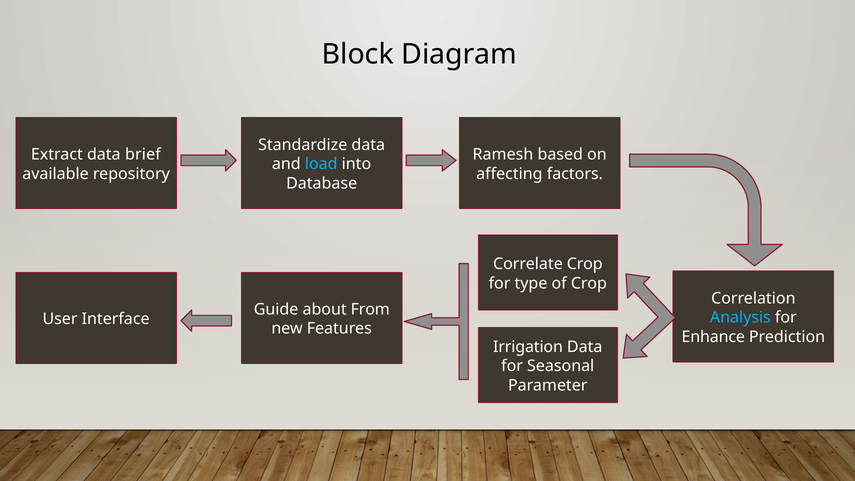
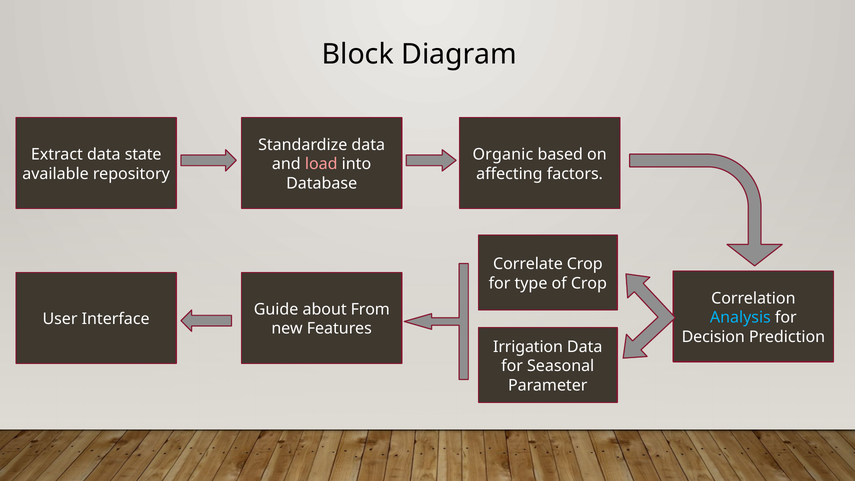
brief: brief -> state
Ramesh: Ramesh -> Organic
load colour: light blue -> pink
Enhance: Enhance -> Decision
